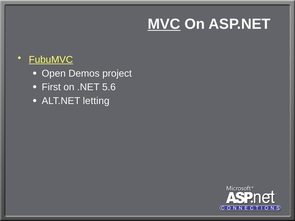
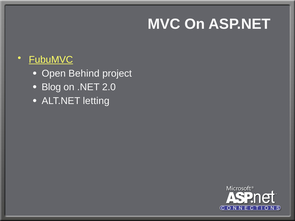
MVC underline: present -> none
Demos: Demos -> Behind
First: First -> Blog
5.6: 5.6 -> 2.0
